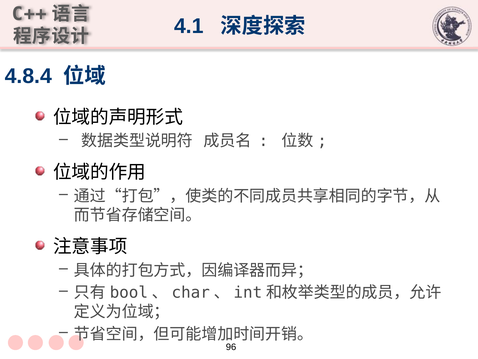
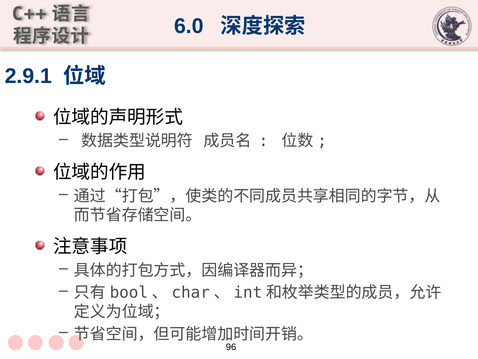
4.1: 4.1 -> 6.0
4.8.4: 4.8.4 -> 2.9.1
